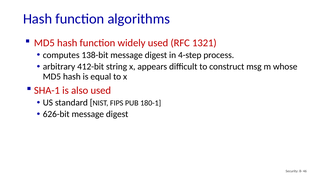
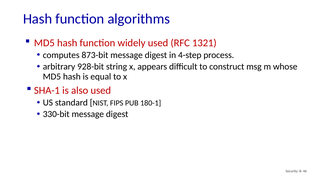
138-bit: 138-bit -> 873-bit
412-bit: 412-bit -> 928-bit
626-bit: 626-bit -> 330-bit
